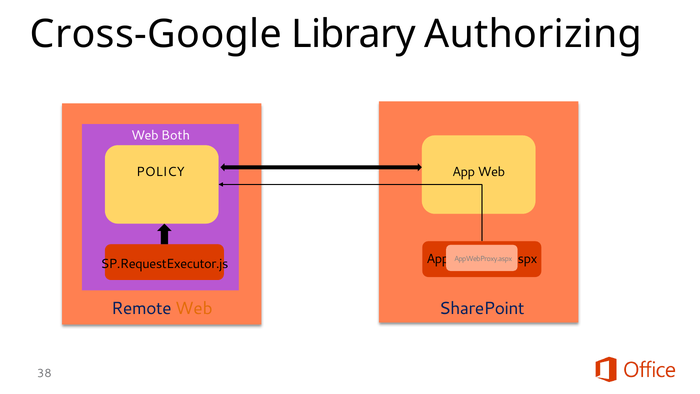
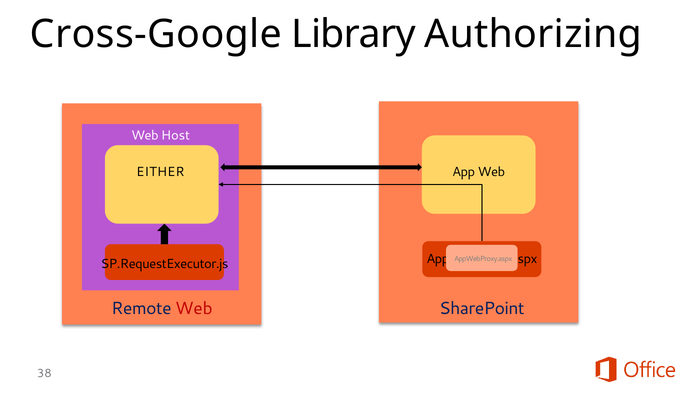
Both: Both -> Host
POLICY: POLICY -> EITHER
Web at (194, 308) colour: orange -> red
